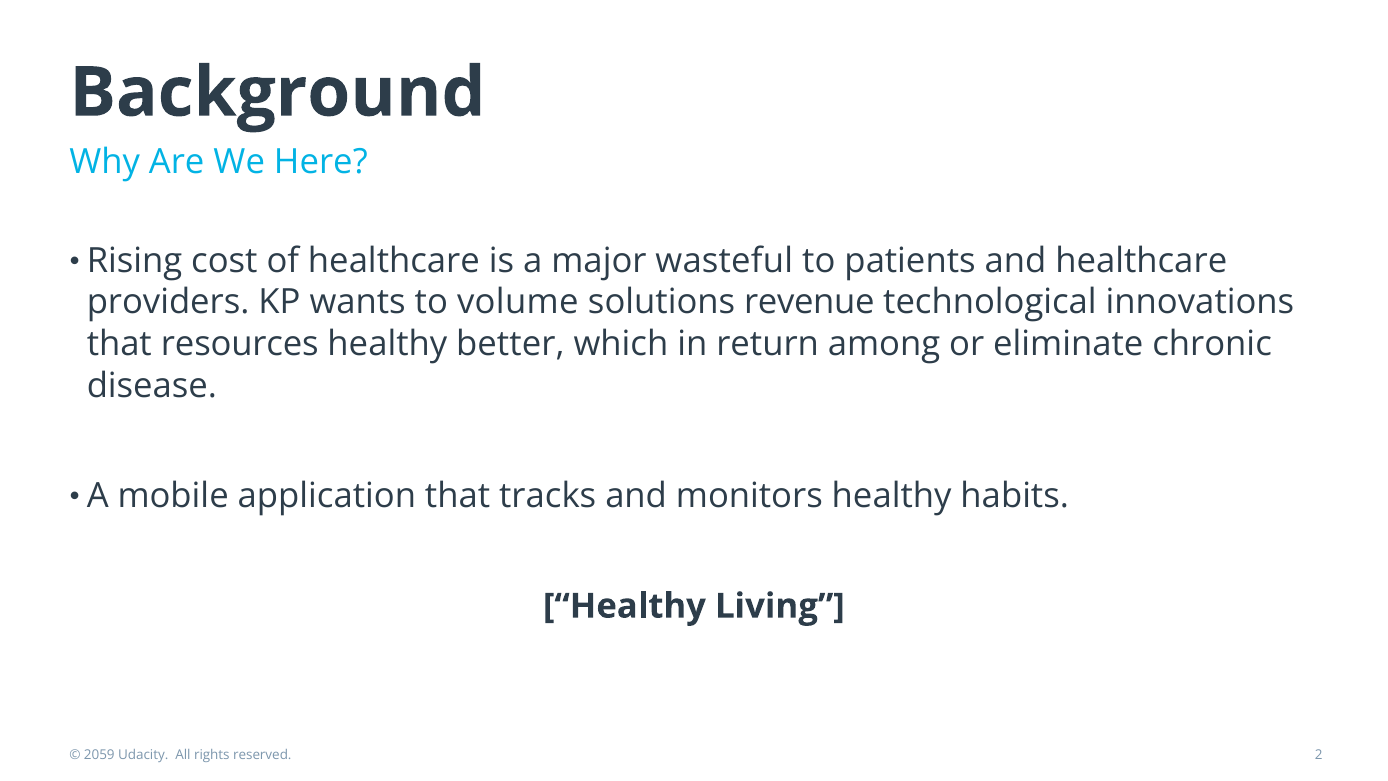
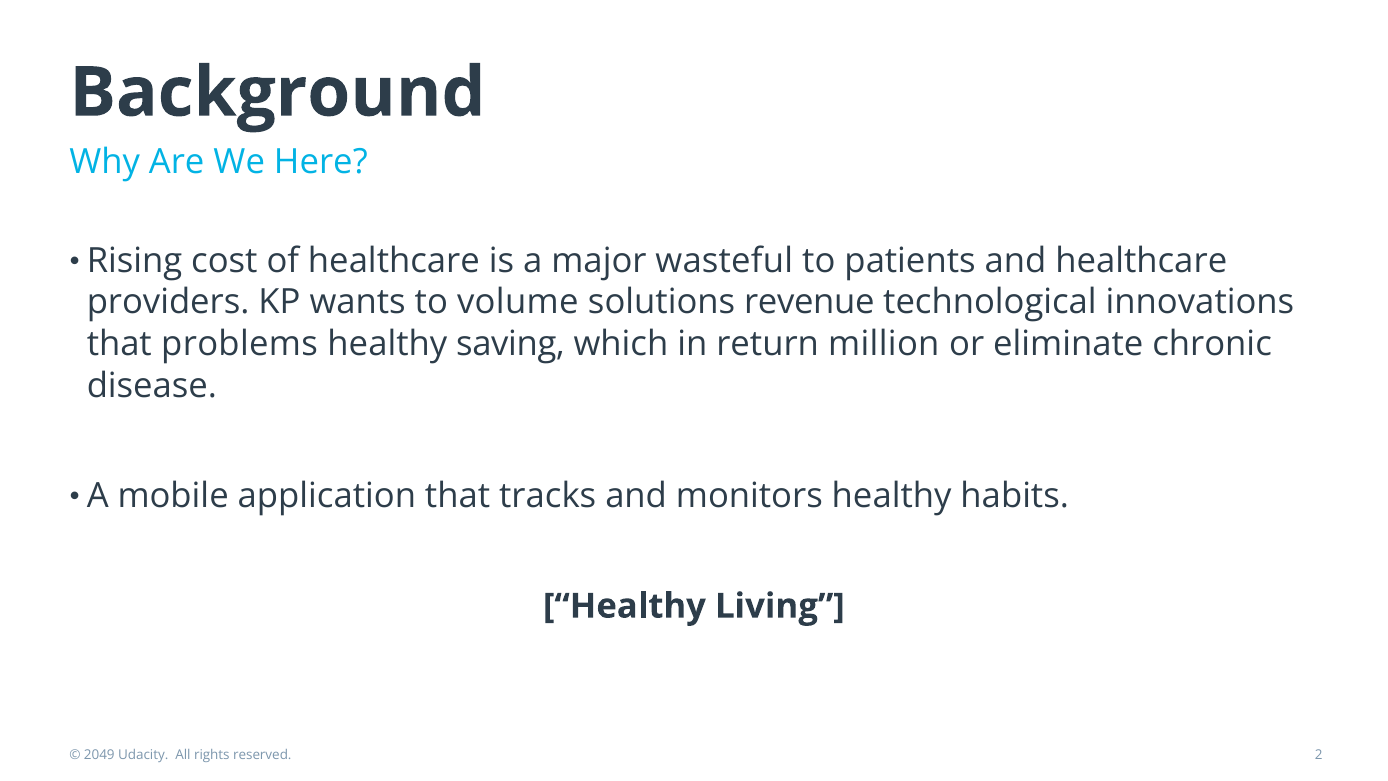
resources: resources -> problems
better: better -> saving
among: among -> million
2059: 2059 -> 2049
